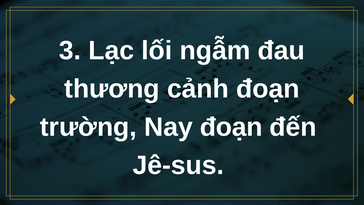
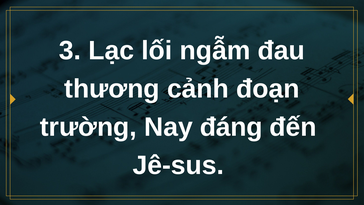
Nay đoạn: đoạn -> đáng
